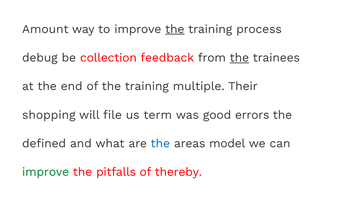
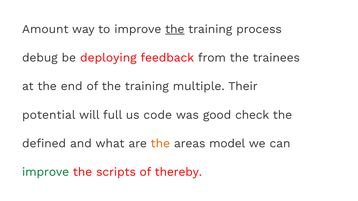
collection: collection -> deploying
the at (239, 58) underline: present -> none
shopping: shopping -> potential
file: file -> full
term: term -> code
errors: errors -> check
the at (160, 144) colour: blue -> orange
pitfalls: pitfalls -> scripts
